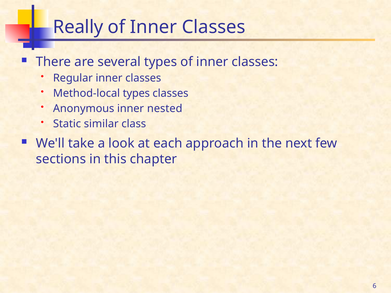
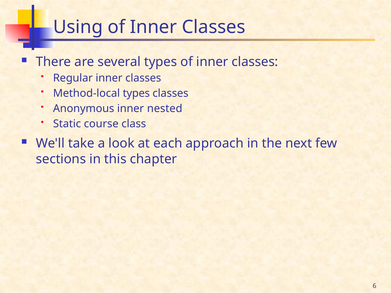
Really: Really -> Using
similar: similar -> course
